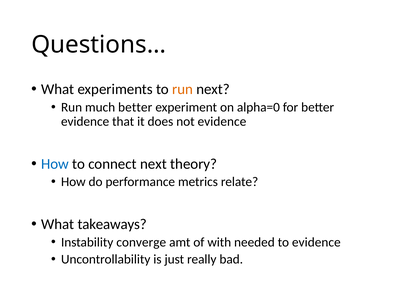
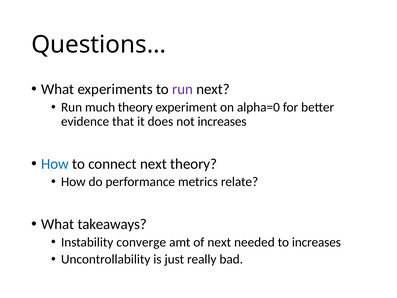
run at (183, 89) colour: orange -> purple
much better: better -> theory
not evidence: evidence -> increases
of with: with -> next
to evidence: evidence -> increases
